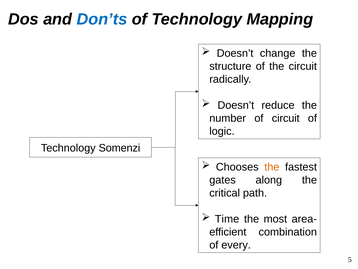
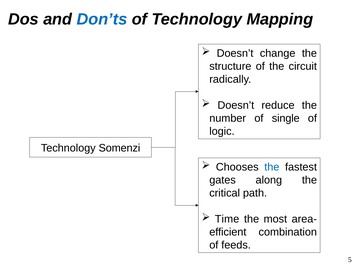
of circuit: circuit -> single
the at (272, 167) colour: orange -> blue
every: every -> feeds
